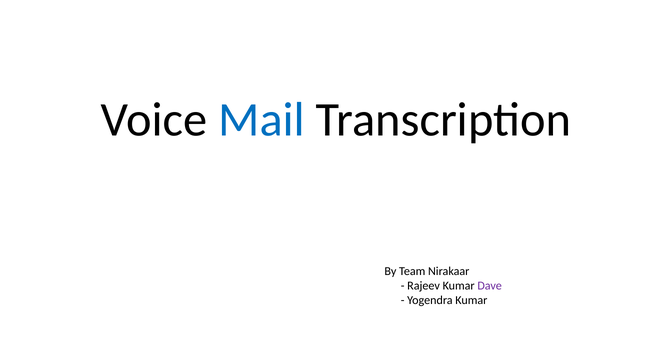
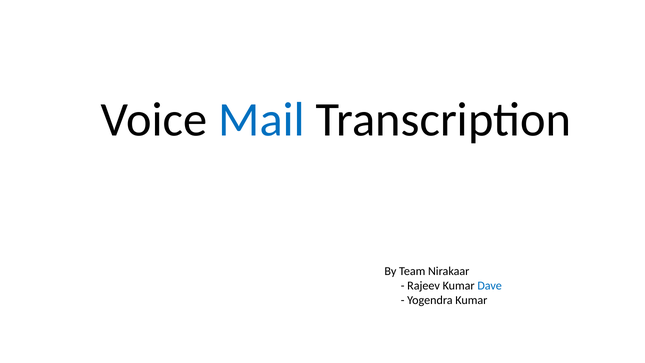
Dave colour: purple -> blue
